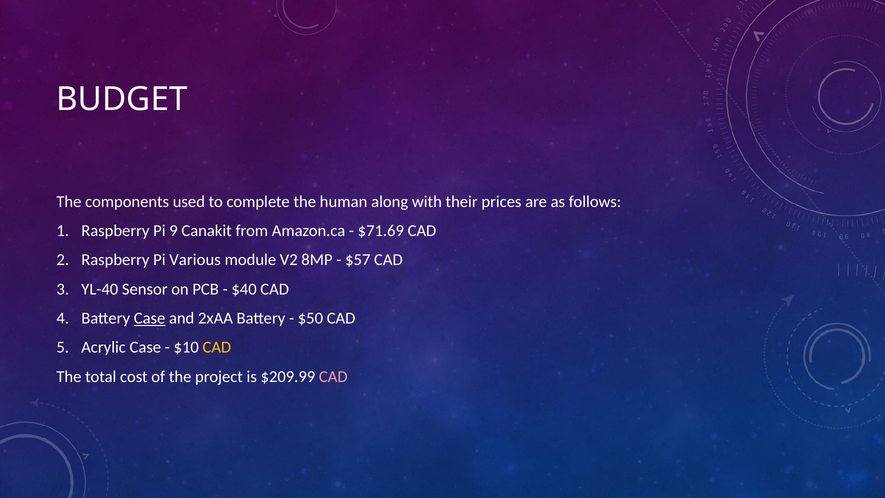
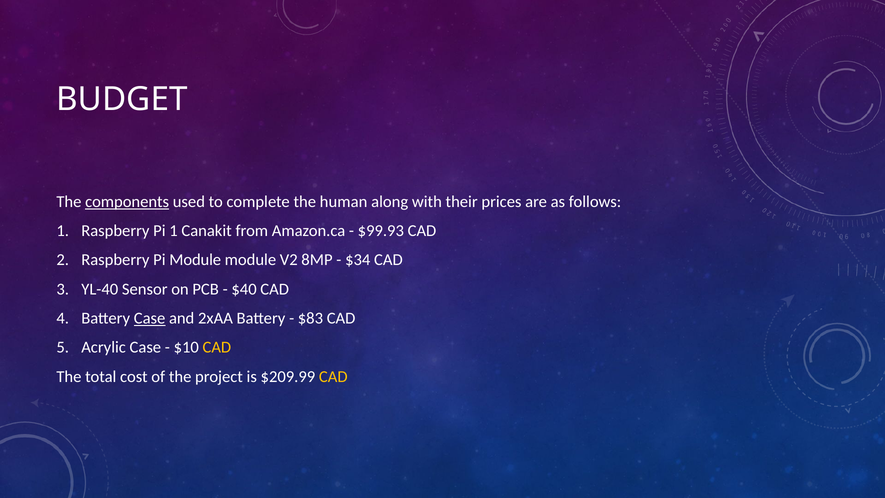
components underline: none -> present
Pi 9: 9 -> 1
$71.69: $71.69 -> $99.93
Pi Various: Various -> Module
$57: $57 -> $34
$50: $50 -> $83
CAD at (333, 376) colour: pink -> yellow
